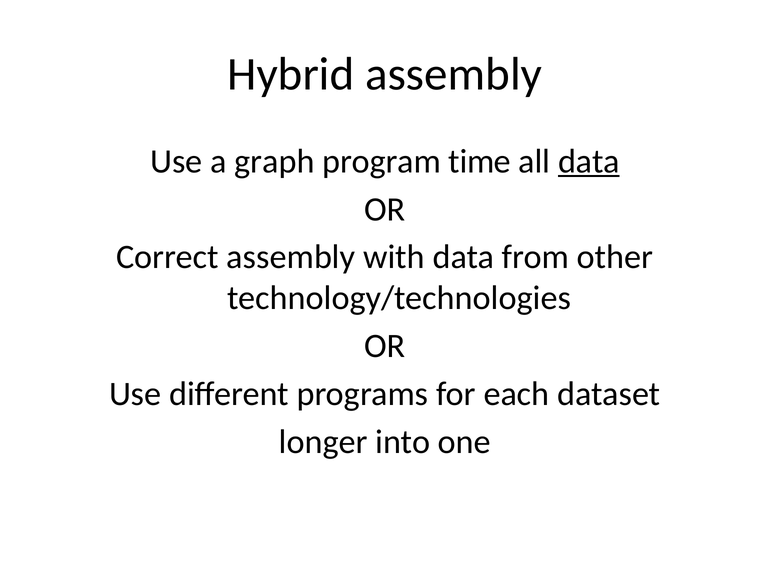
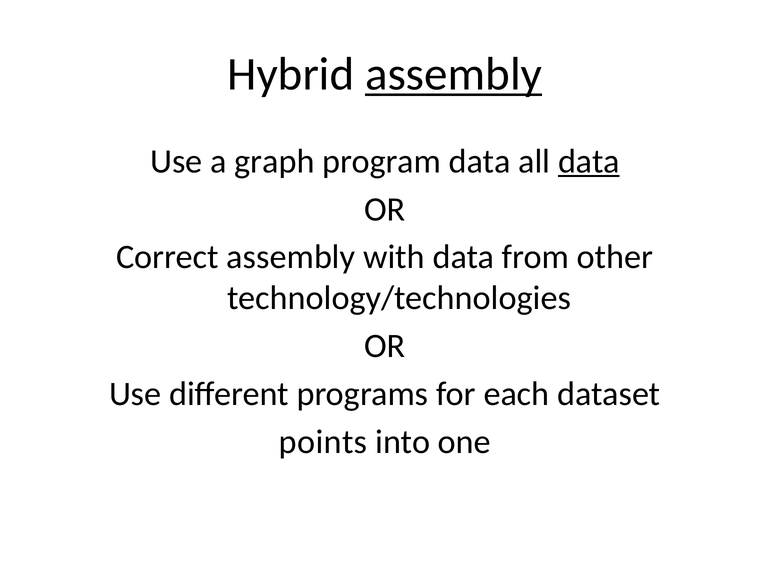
assembly at (454, 75) underline: none -> present
program time: time -> data
longer: longer -> points
